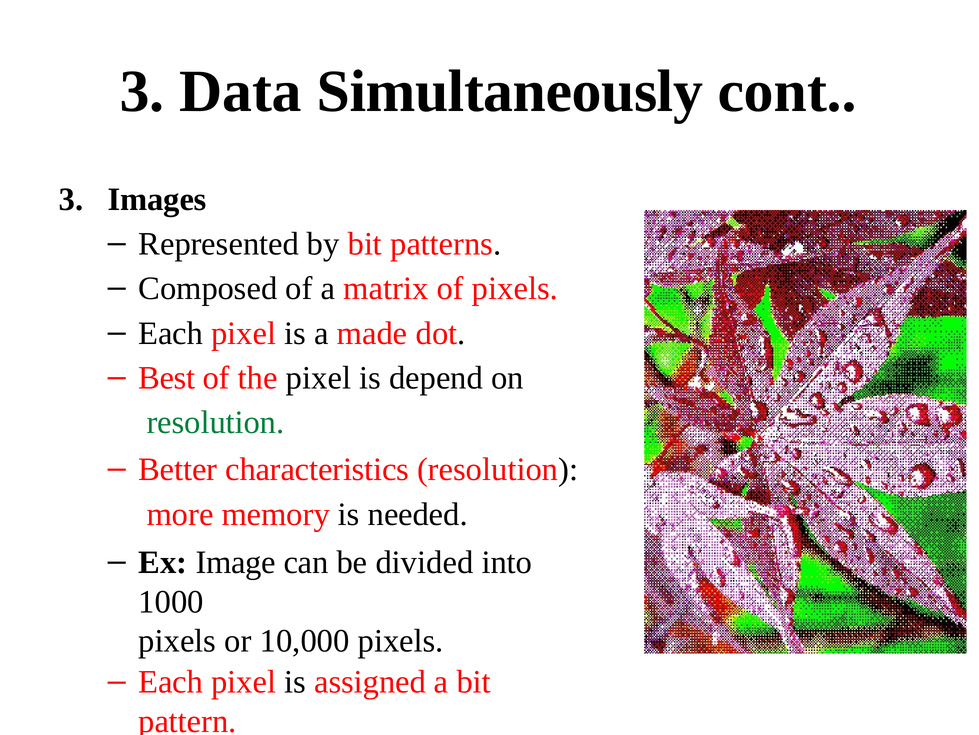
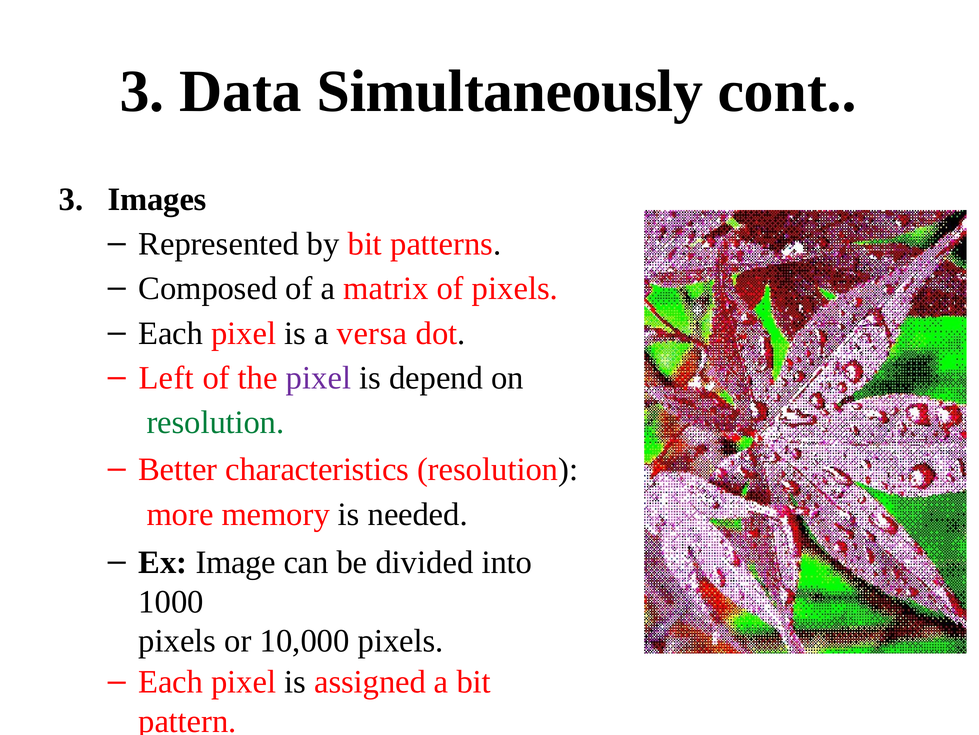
made: made -> versa
Best: Best -> Left
pixel at (318, 378) colour: black -> purple
